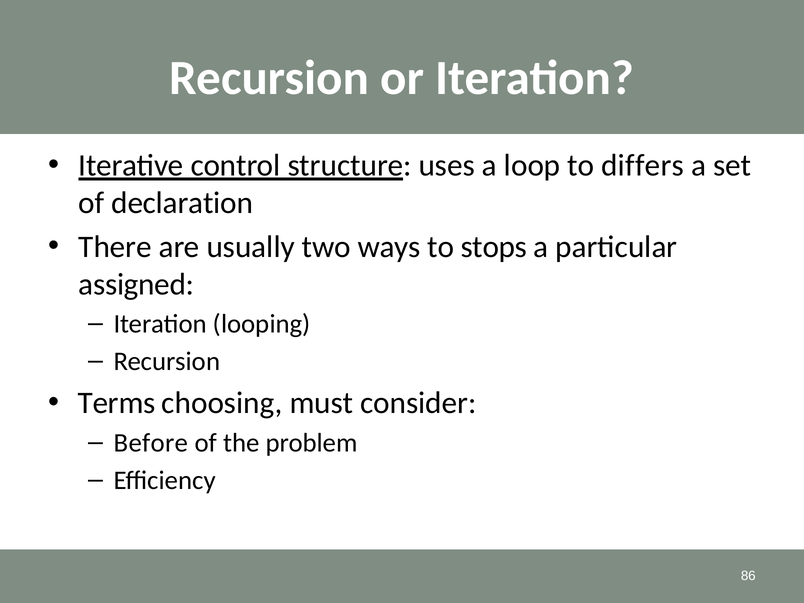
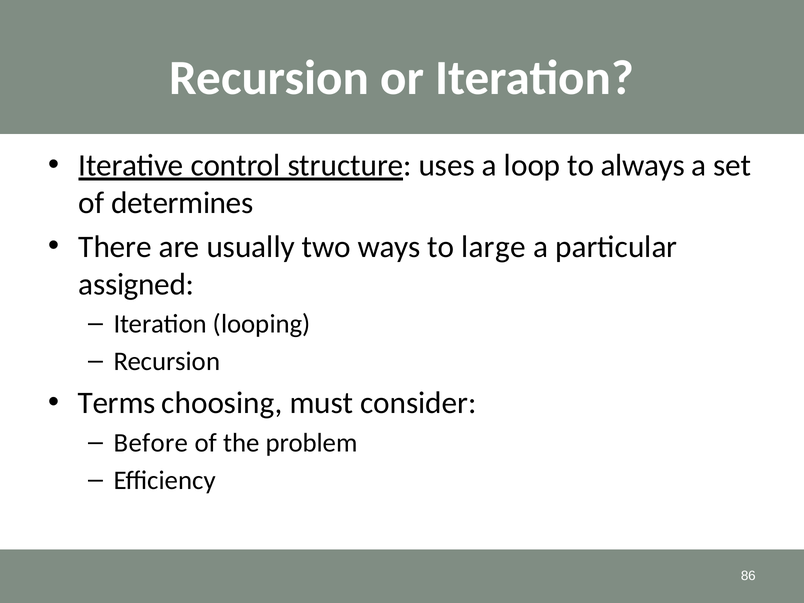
differs: differs -> always
declaration: declaration -> determines
stops: stops -> large
